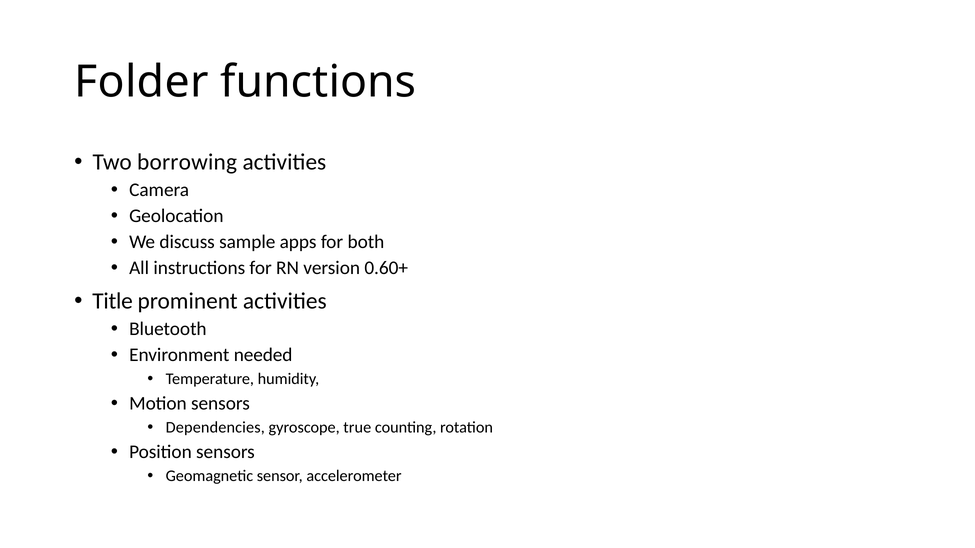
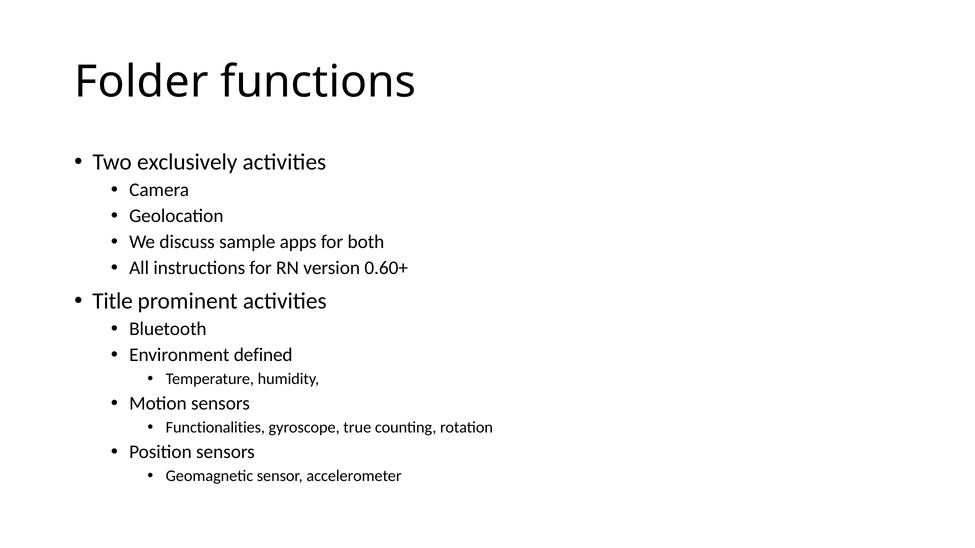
borrowing: borrowing -> exclusively
needed: needed -> defined
Dependencies: Dependencies -> Functionalities
